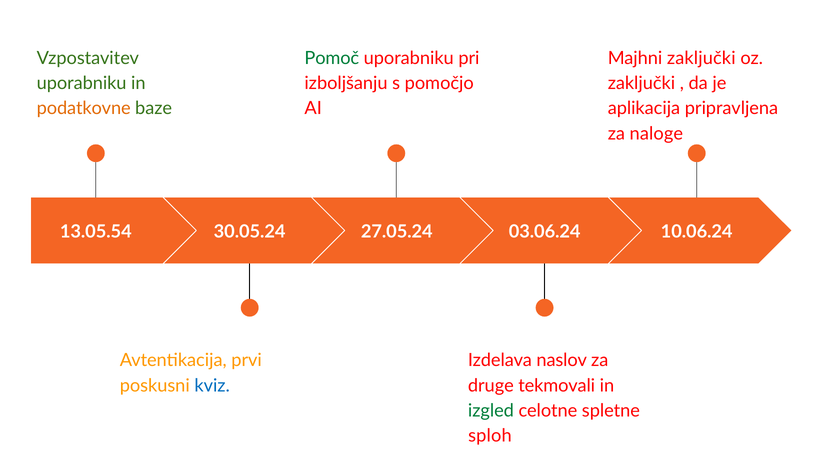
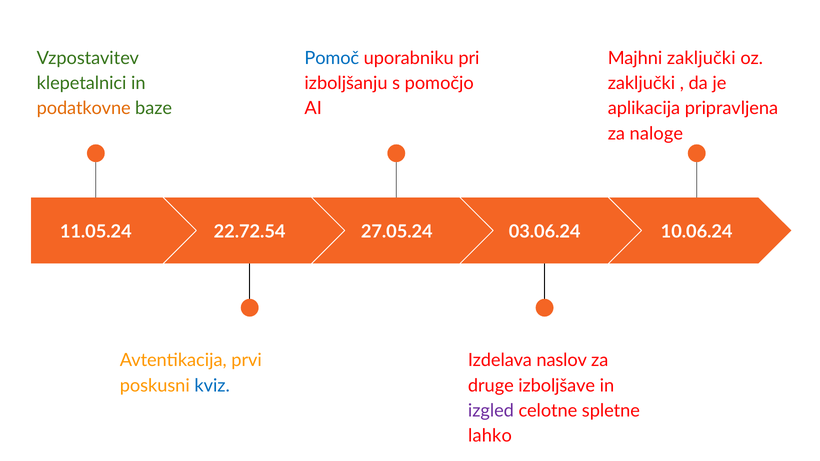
Pomoč colour: green -> blue
uporabniku at (82, 83): uporabniku -> klepetalnici
13.05.54: 13.05.54 -> 11.05.24
30.05.24: 30.05.24 -> 22.72.54
tekmovali: tekmovali -> izboljšave
izgled colour: green -> purple
sploh: sploh -> lahko
